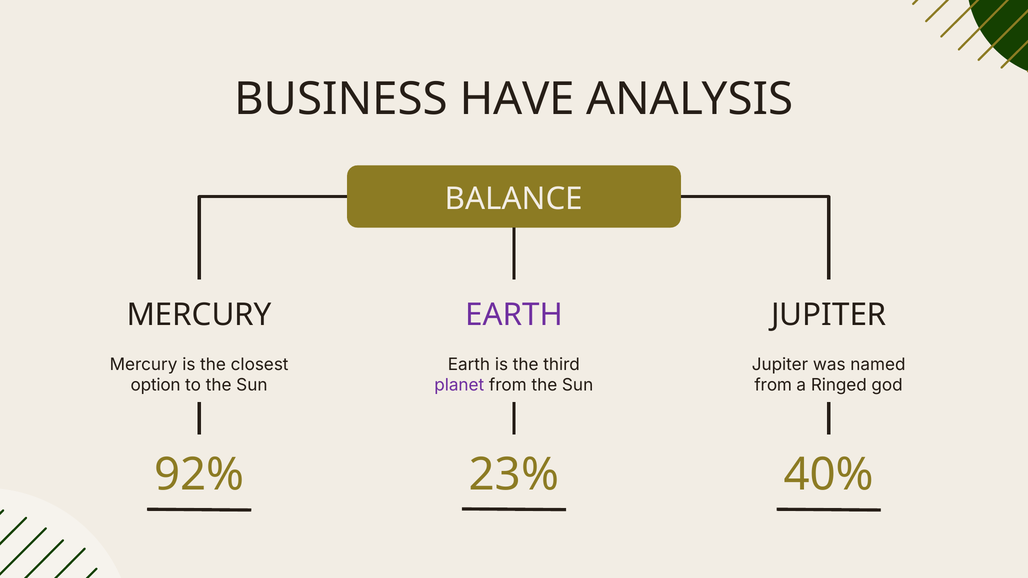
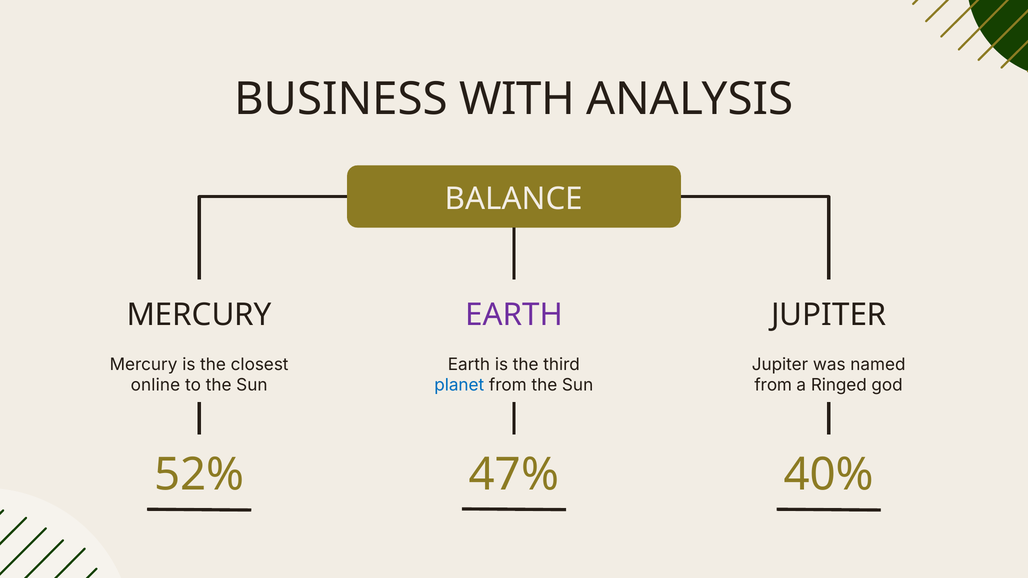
HAVE: HAVE -> WITH
option: option -> online
planet colour: purple -> blue
92%: 92% -> 52%
23%: 23% -> 47%
